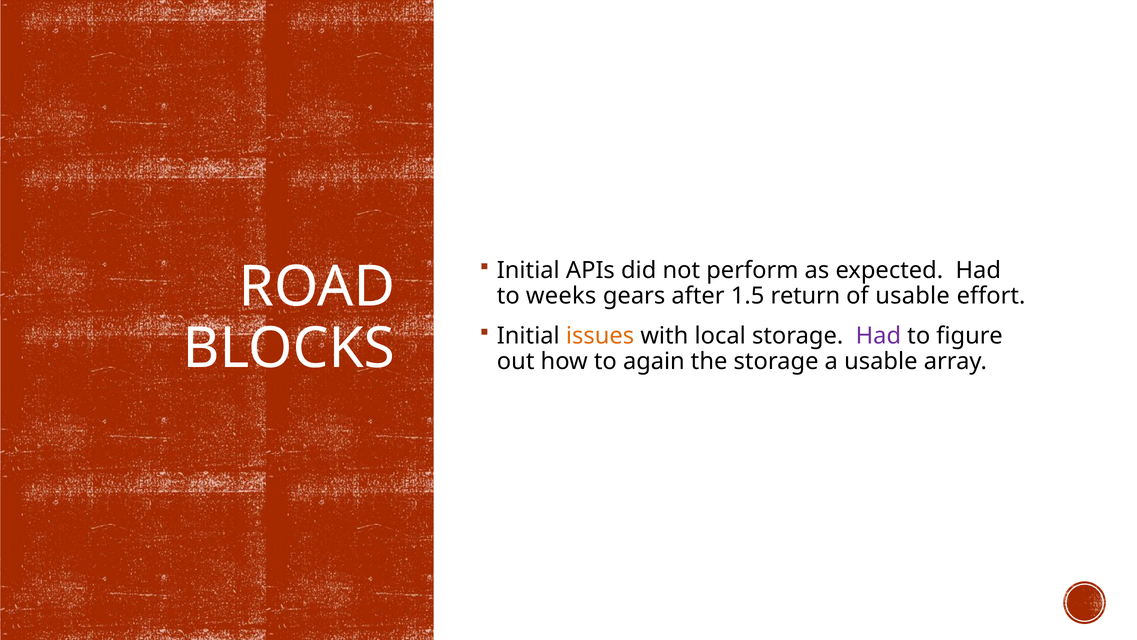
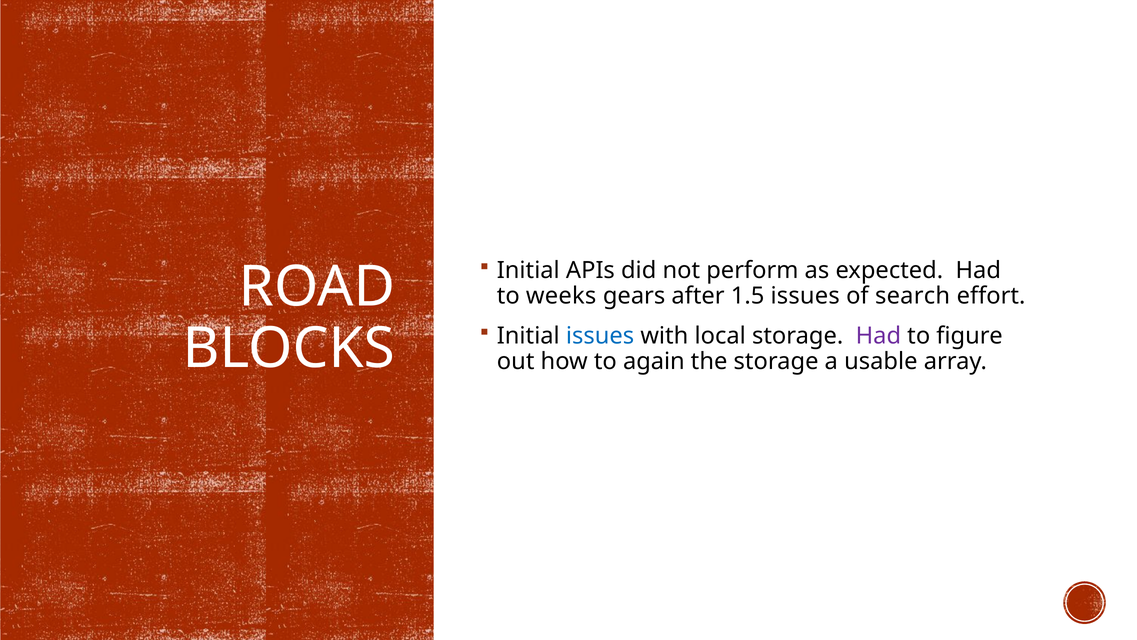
1.5 return: return -> issues
of usable: usable -> search
issues at (600, 336) colour: orange -> blue
